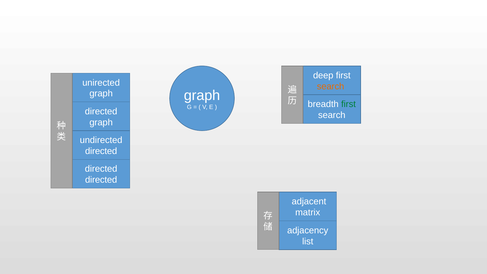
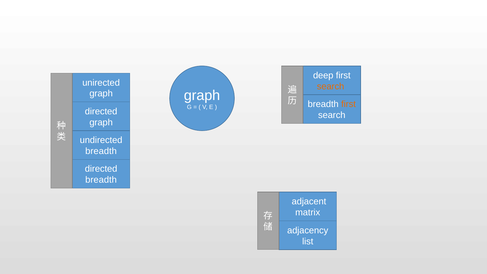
first at (349, 104) colour: green -> orange
directed at (101, 151): directed -> breadth
directed at (101, 180): directed -> breadth
